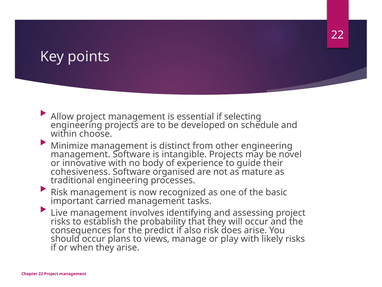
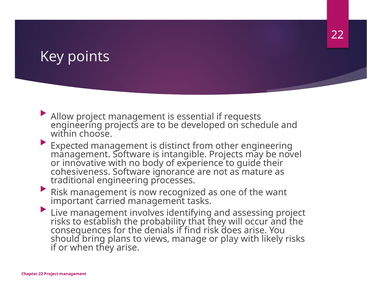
selecting: selecting -> requests
Minimize: Minimize -> Expected
organised: organised -> ignorance
basic: basic -> want
predict: predict -> denials
also: also -> find
should occur: occur -> bring
